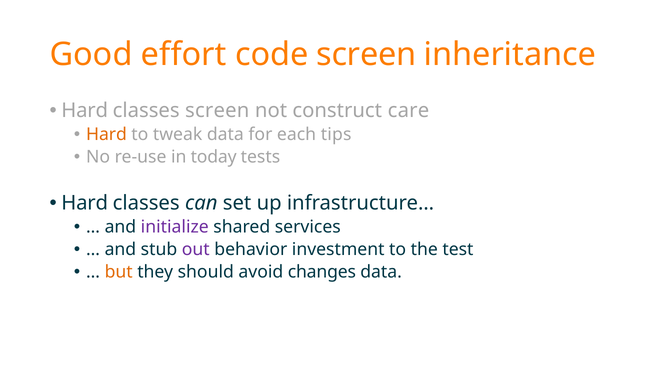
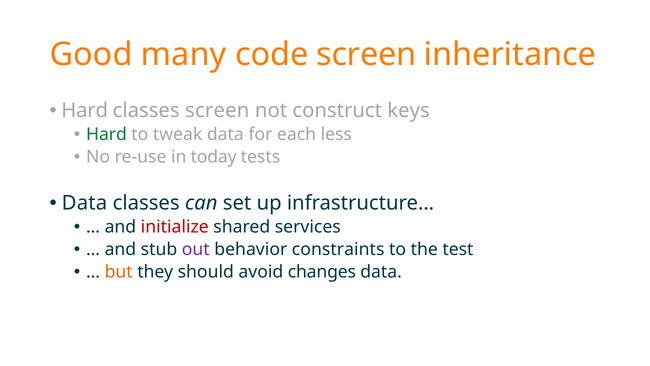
effort: effort -> many
care: care -> keys
Hard at (106, 134) colour: orange -> green
tips: tips -> less
Hard at (85, 203): Hard -> Data
initialize colour: purple -> red
investment: investment -> constraints
